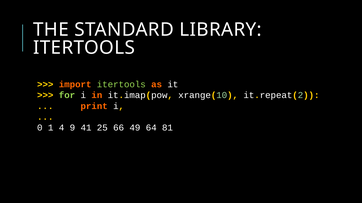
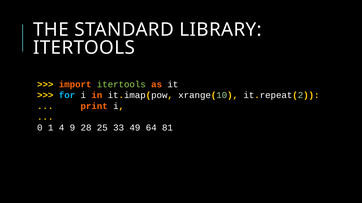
for colour: light green -> light blue
41: 41 -> 28
66: 66 -> 33
